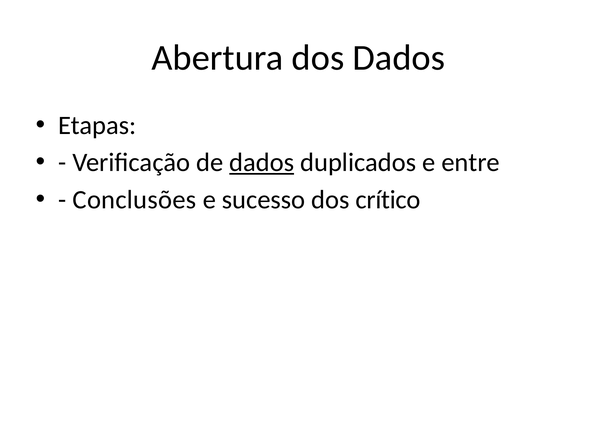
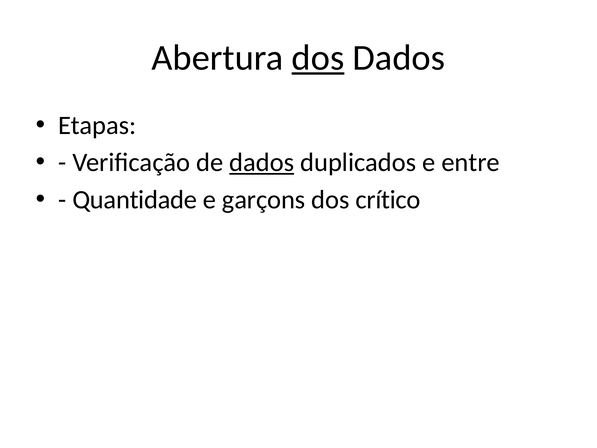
dos at (318, 58) underline: none -> present
Conclusões: Conclusões -> Quantidade
sucesso: sucesso -> garçons
